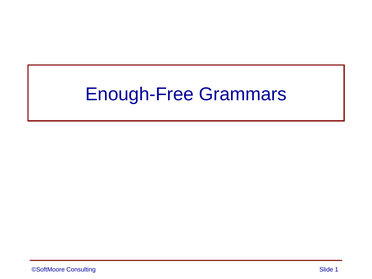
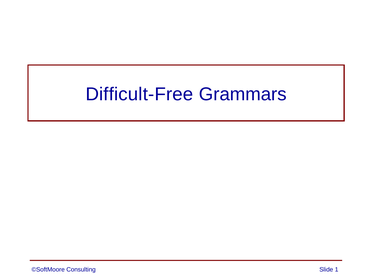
Enough-Free: Enough-Free -> Difficult-Free
